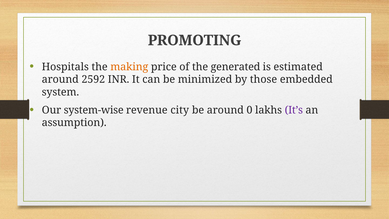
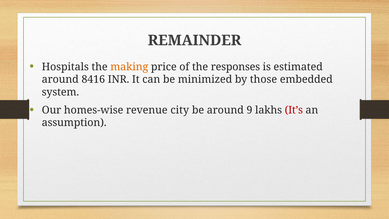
PROMOTING: PROMOTING -> REMAINDER
generated: generated -> responses
2592: 2592 -> 8416
system-wise: system-wise -> homes-wise
0: 0 -> 9
It’s colour: purple -> red
